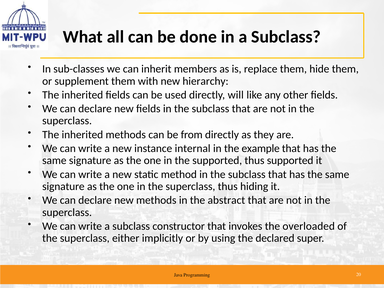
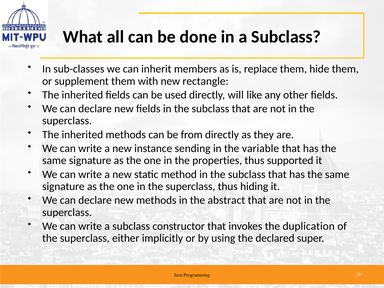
hierarchy: hierarchy -> rectangle
internal: internal -> sending
example: example -> variable
the supported: supported -> properties
overloaded: overloaded -> duplication
